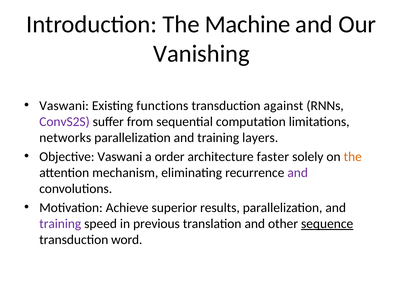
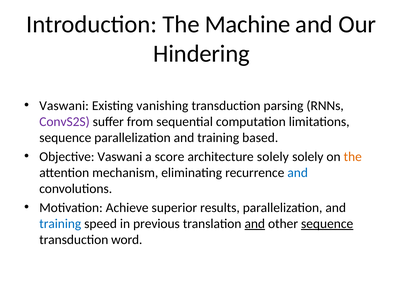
Vanishing: Vanishing -> Hindering
functions: functions -> vanishing
against: against -> parsing
networks at (65, 138): networks -> sequence
layers: layers -> based
order: order -> score
architecture faster: faster -> solely
and at (298, 173) colour: purple -> blue
training at (60, 224) colour: purple -> blue
and at (255, 224) underline: none -> present
